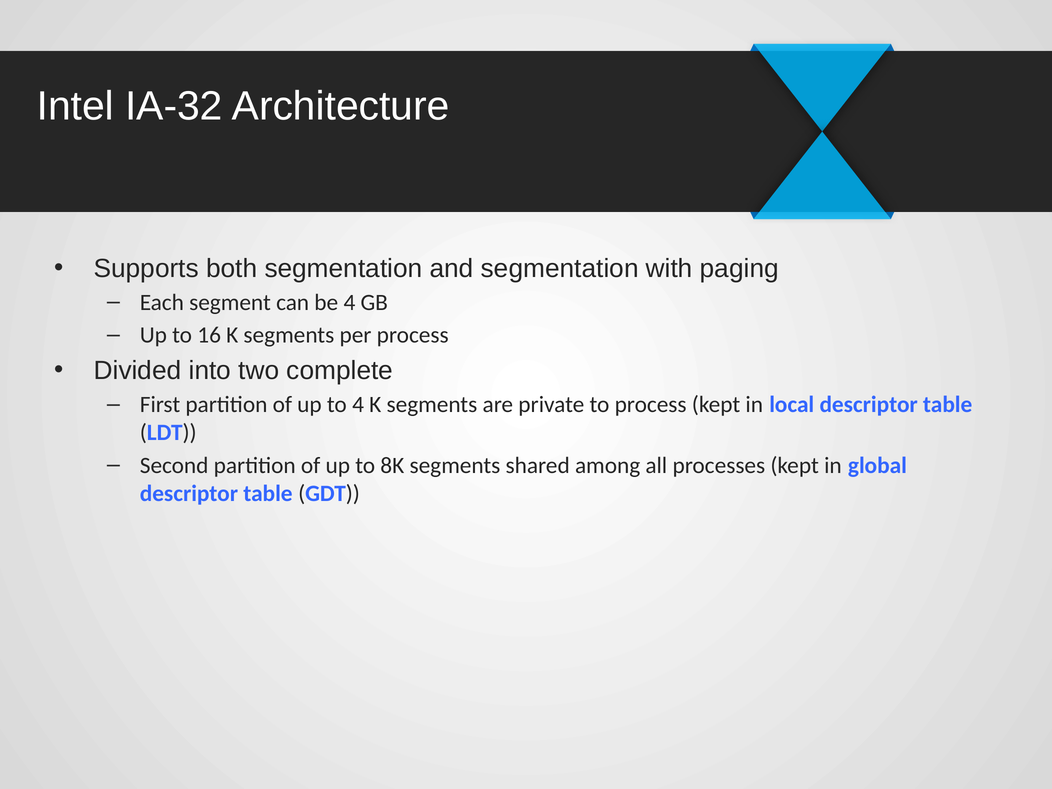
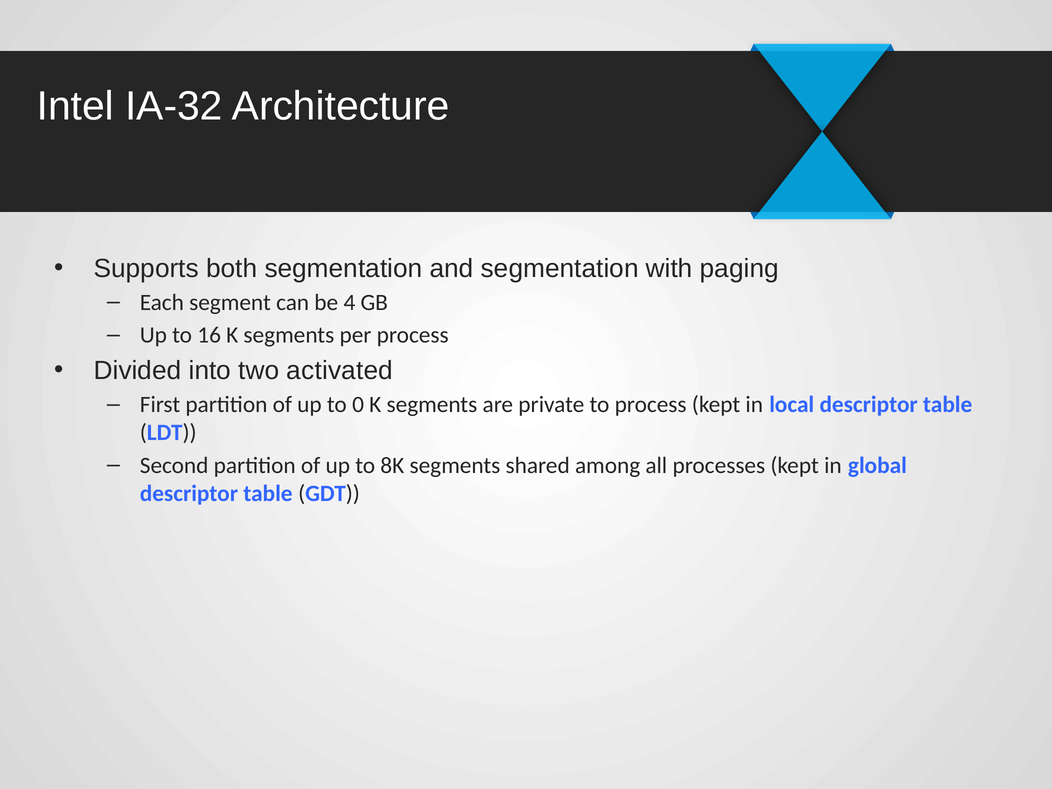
complete: complete -> activated
to 4: 4 -> 0
